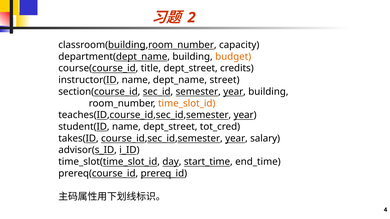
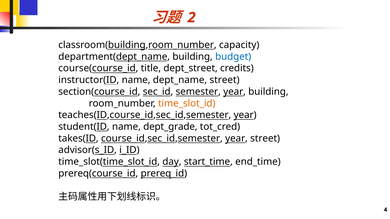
budget colour: orange -> blue
name dept_street: dept_street -> dept_grade
year salary: salary -> street
